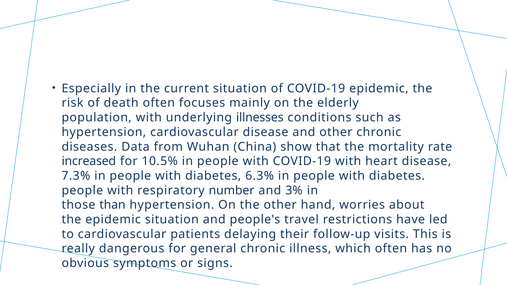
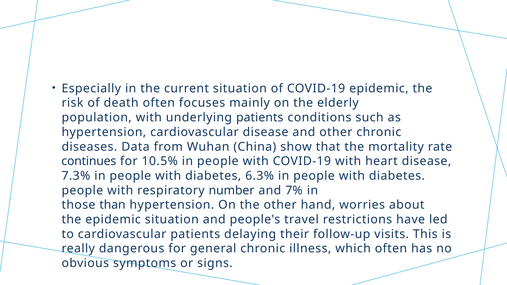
underlying illnesses: illnesses -> patients
increased: increased -> continues
3%: 3% -> 7%
